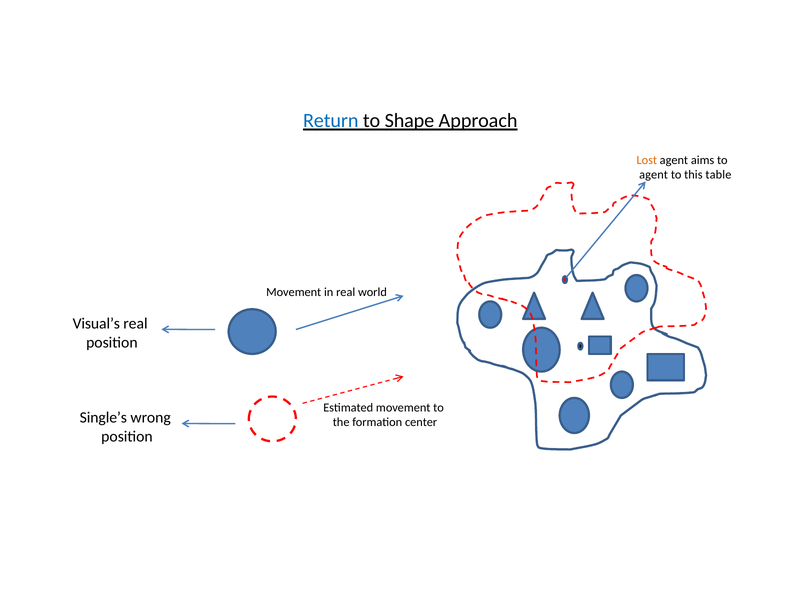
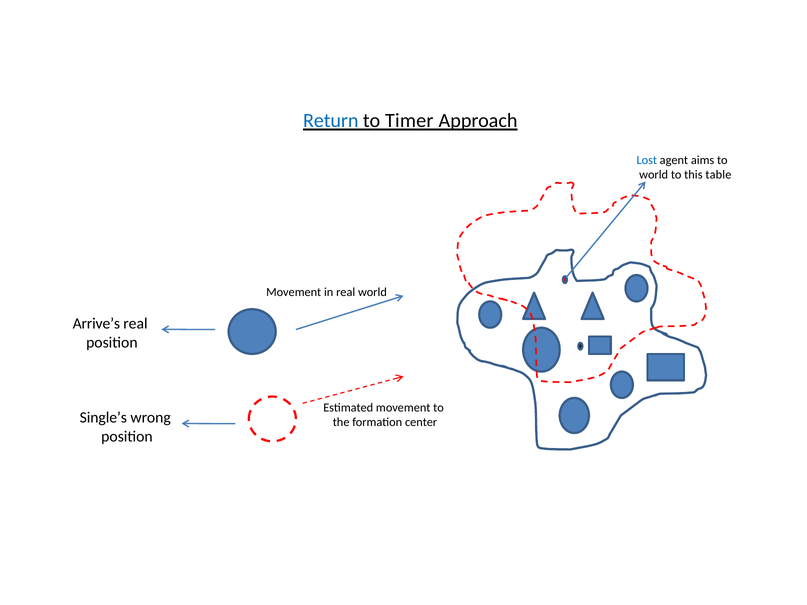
Shape: Shape -> Timer
Lost colour: orange -> blue
agent at (654, 175): agent -> world
Visual’s: Visual’s -> Arrive’s
